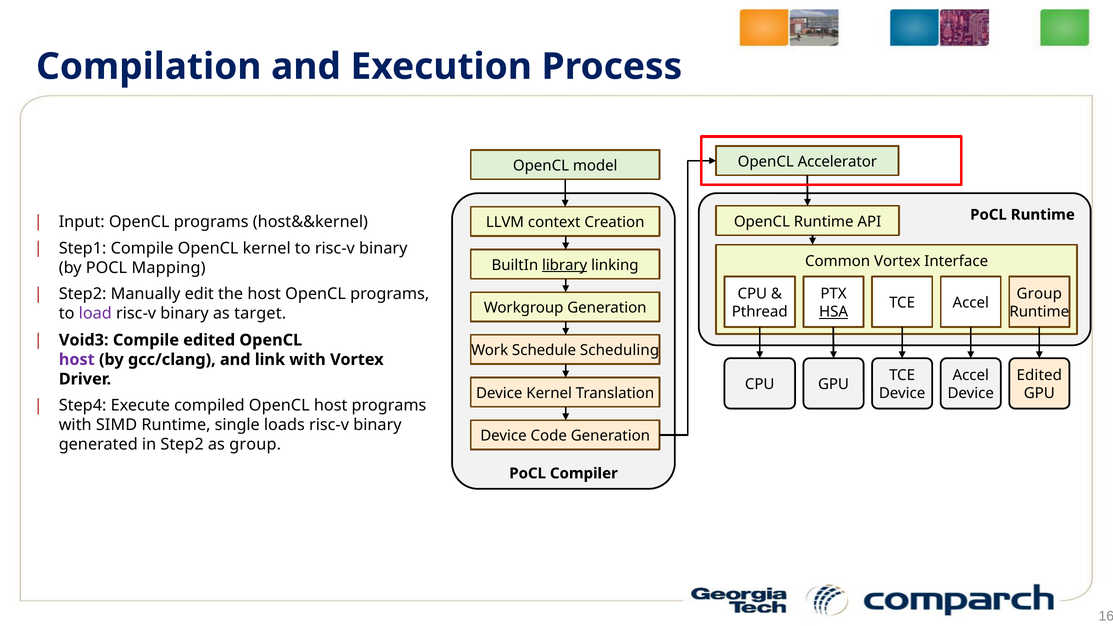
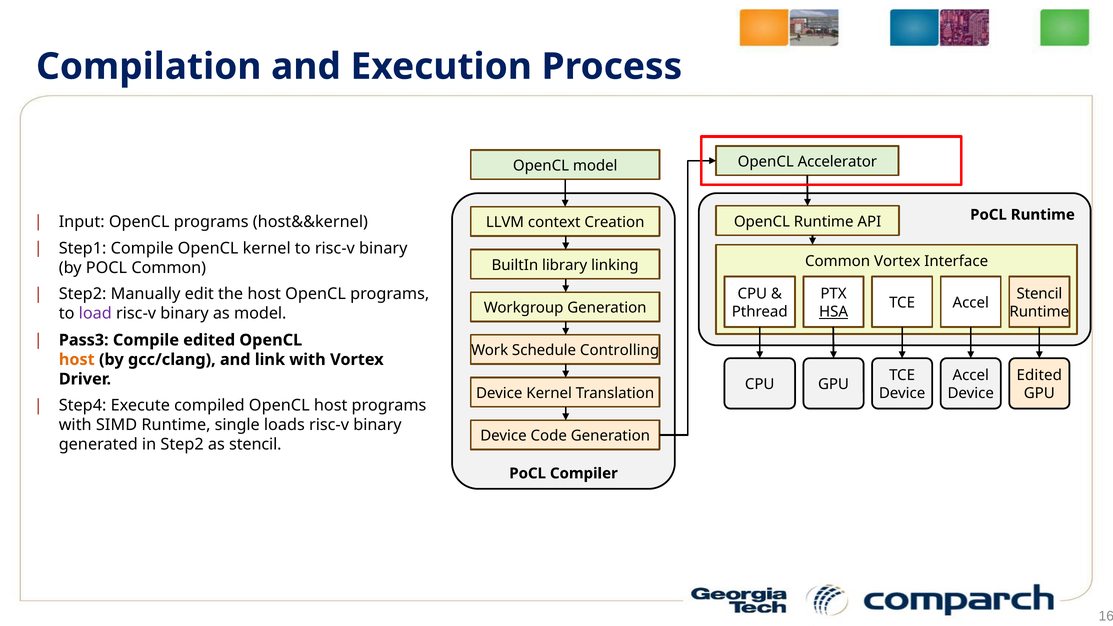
library underline: present -> none
POCL Mapping: Mapping -> Common
Group at (1039, 294): Group -> Stencil
as target: target -> model
Void3: Void3 -> Pass3
Scheduling: Scheduling -> Controlling
host at (77, 360) colour: purple -> orange
as group: group -> stencil
